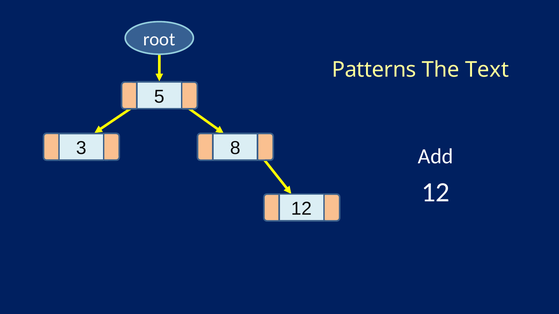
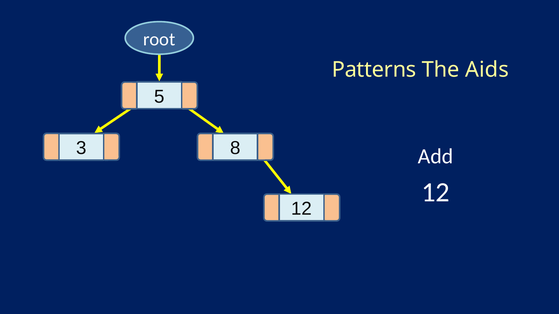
Text: Text -> Aids
